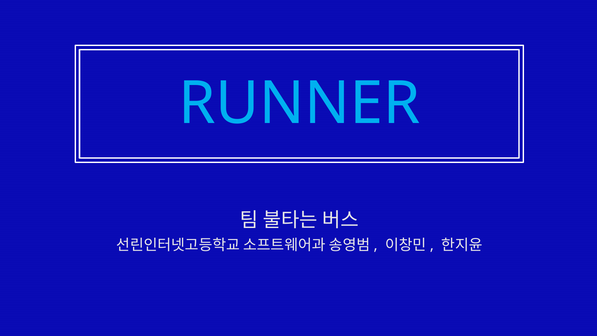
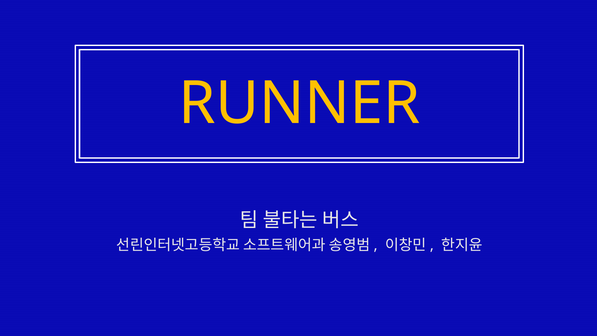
RUNNER colour: light blue -> yellow
